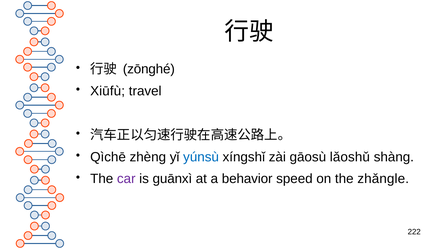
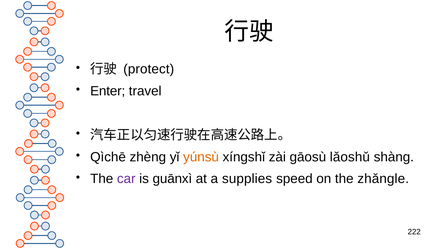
zōnghé: zōnghé -> protect
Xiūfù: Xiūfù -> Enter
yúnsù colour: blue -> orange
behavior: behavior -> supplies
